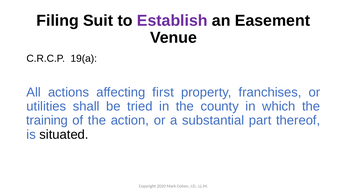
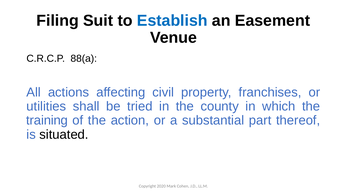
Establish colour: purple -> blue
19(a: 19(a -> 88(a
first: first -> civil
